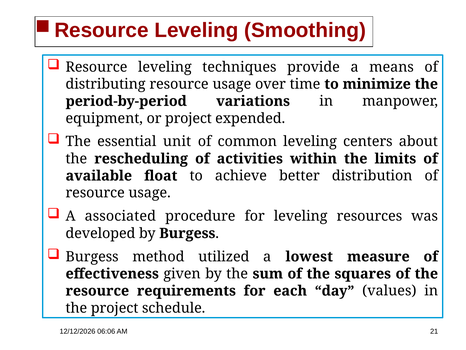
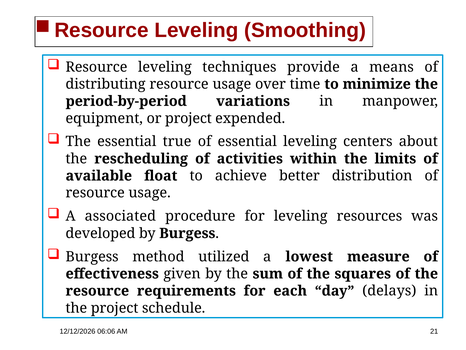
unit: unit -> true
of common: common -> essential
values: values -> delays
